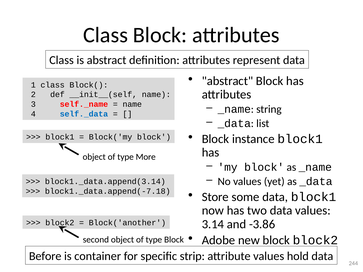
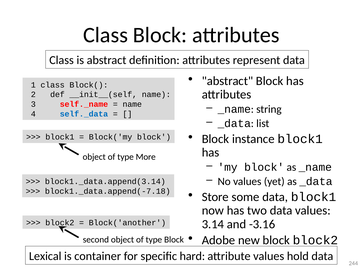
-3.86: -3.86 -> -3.16
Before: Before -> Lexical
strip: strip -> hard
